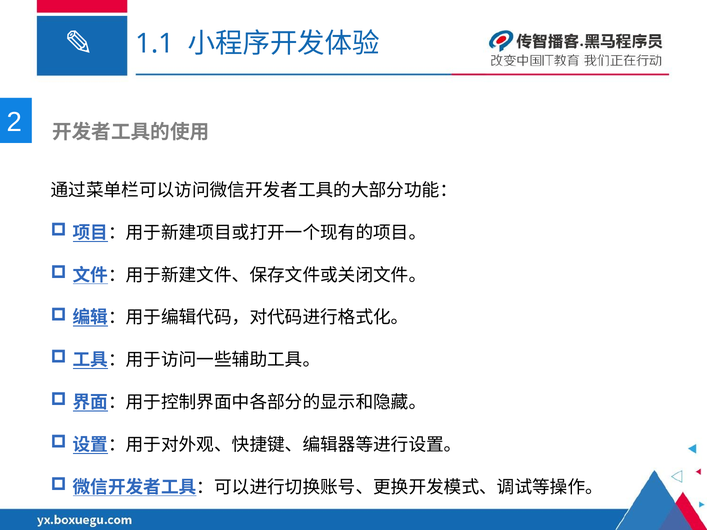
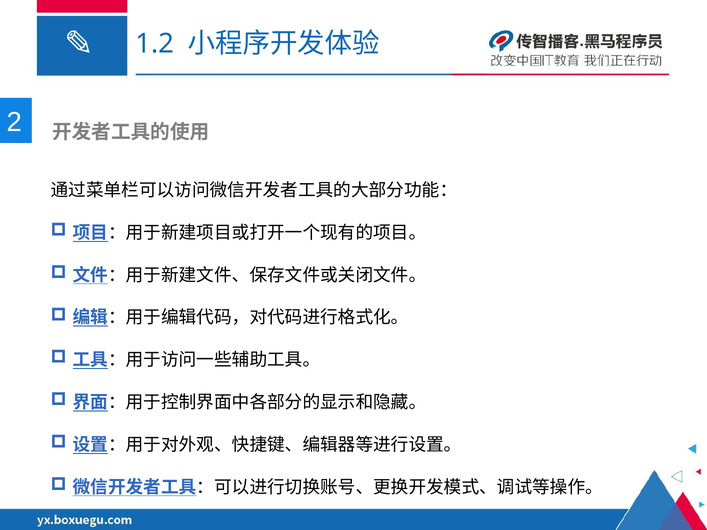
1.1: 1.1 -> 1.2
